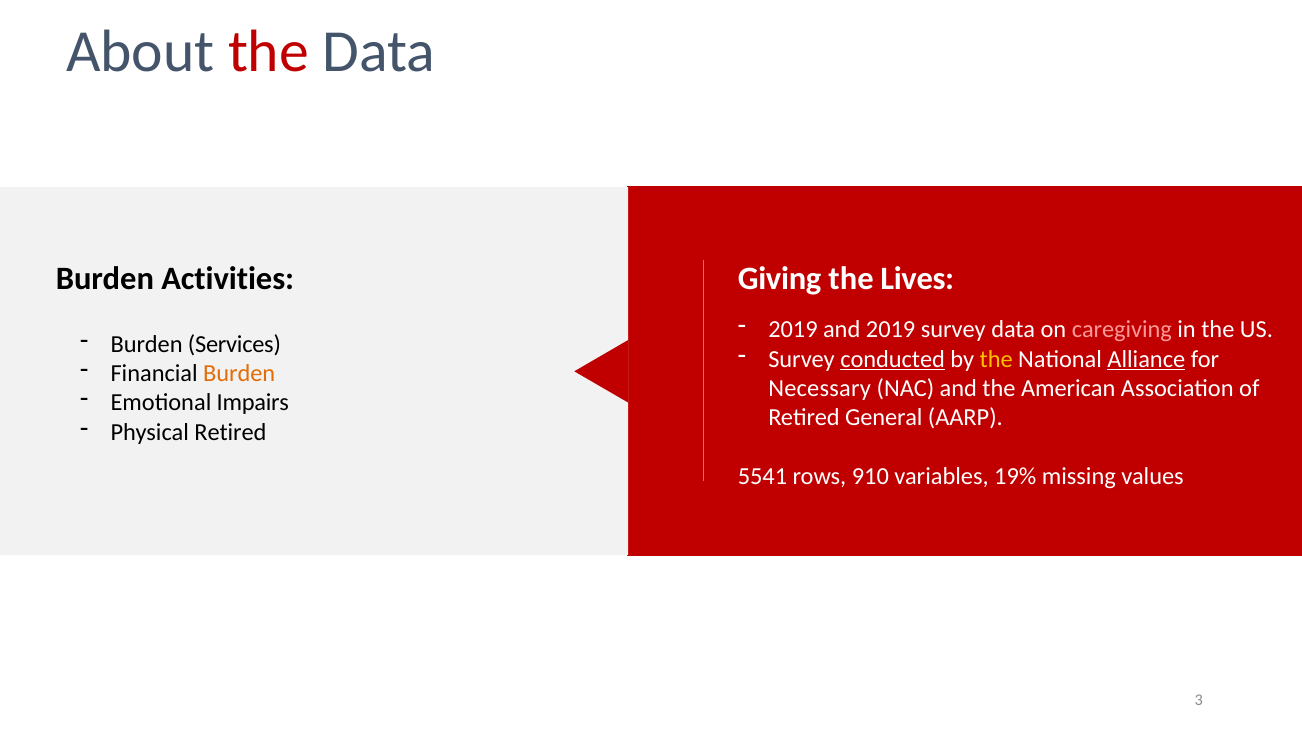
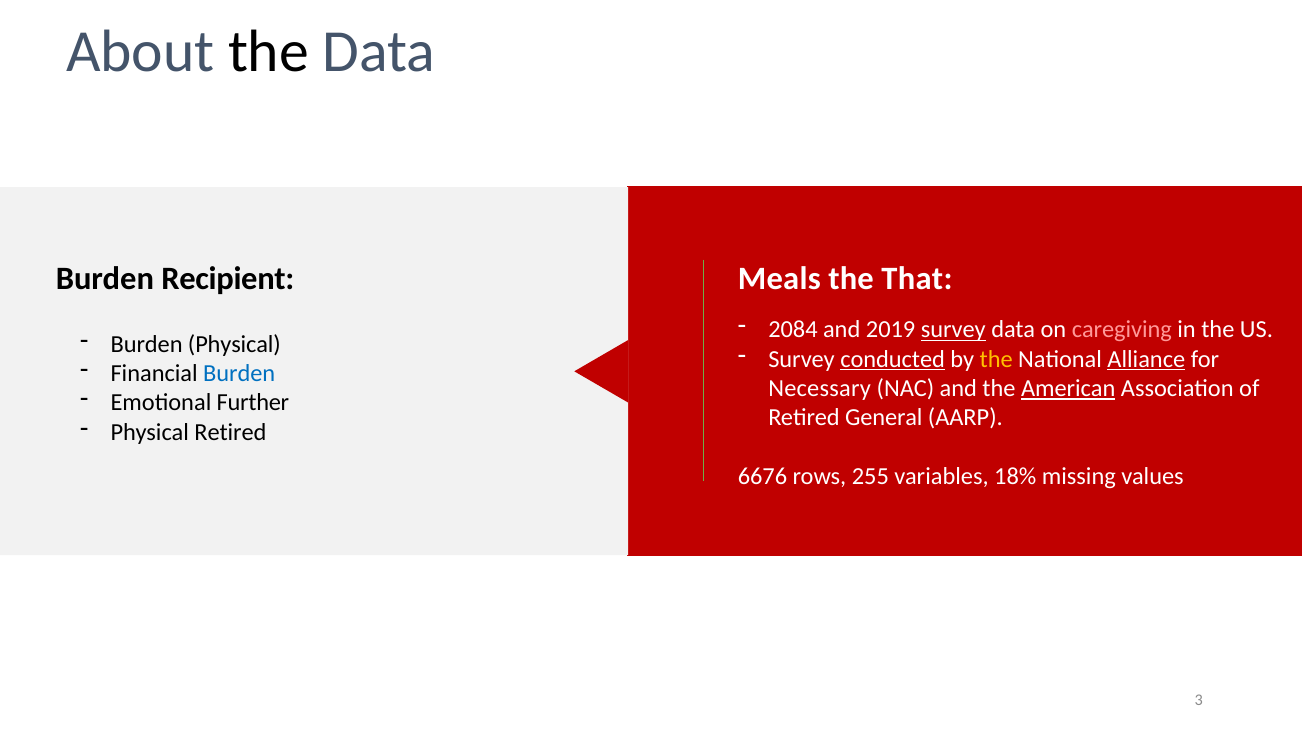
the at (268, 51) colour: red -> black
Activities: Activities -> Recipient
Giving: Giving -> Meals
Lives: Lives -> That
2019 at (793, 330): 2019 -> 2084
survey at (953, 330) underline: none -> present
Burden Services: Services -> Physical
Burden at (239, 373) colour: orange -> blue
American underline: none -> present
Impairs: Impairs -> Further
5541: 5541 -> 6676
910: 910 -> 255
19%: 19% -> 18%
